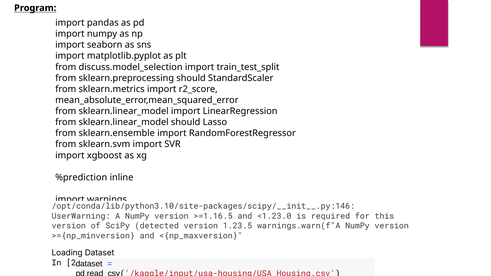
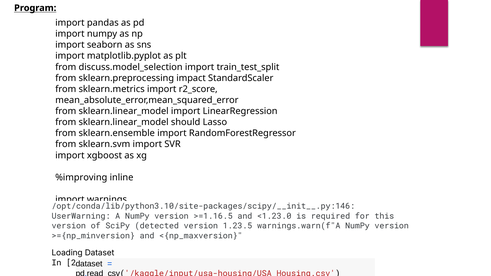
sklearn.preprocessing should: should -> impact
%prediction: %prediction -> %improving
